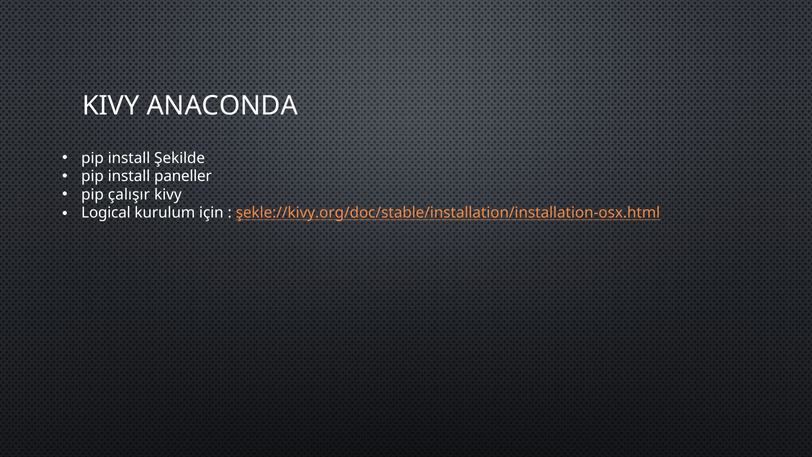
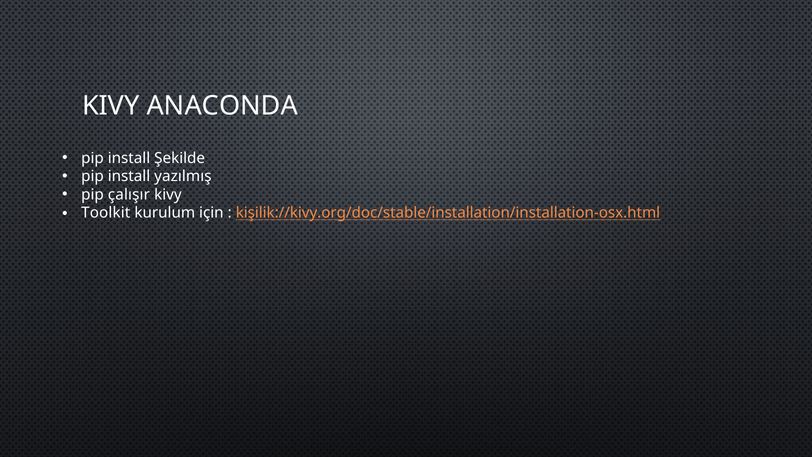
paneller: paneller -> yazılmış
Logical: Logical -> Toolkit
şekle://kivy.org/doc/stable/installation/installation-osx.html: şekle://kivy.org/doc/stable/installation/installation-osx.html -> kişilik://kivy.org/doc/stable/installation/installation-osx.html
